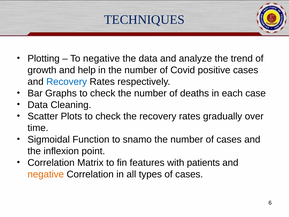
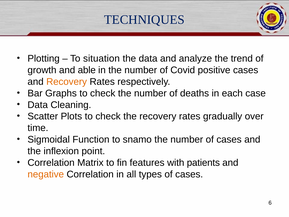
To negative: negative -> situation
help: help -> able
Recovery at (67, 82) colour: blue -> orange
